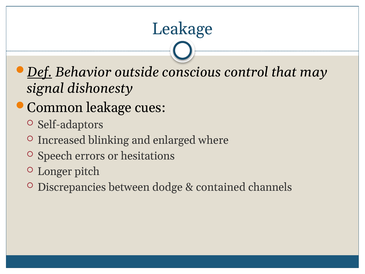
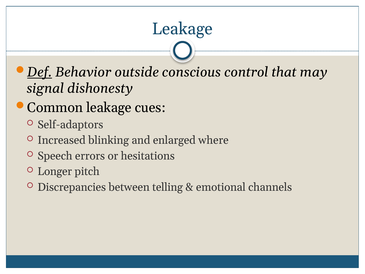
dodge: dodge -> telling
contained: contained -> emotional
